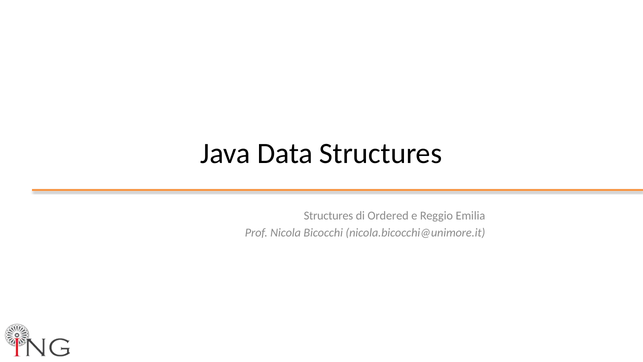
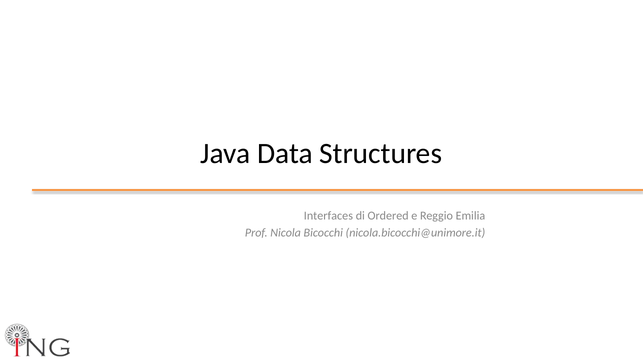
Structures at (328, 215): Structures -> Interfaces
